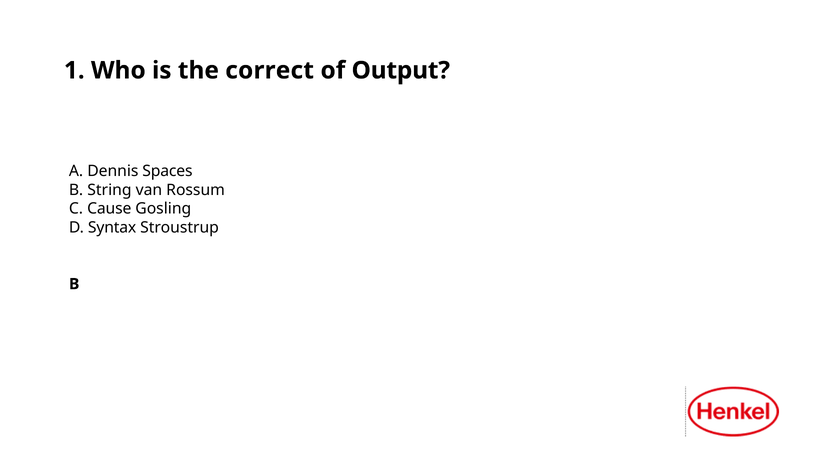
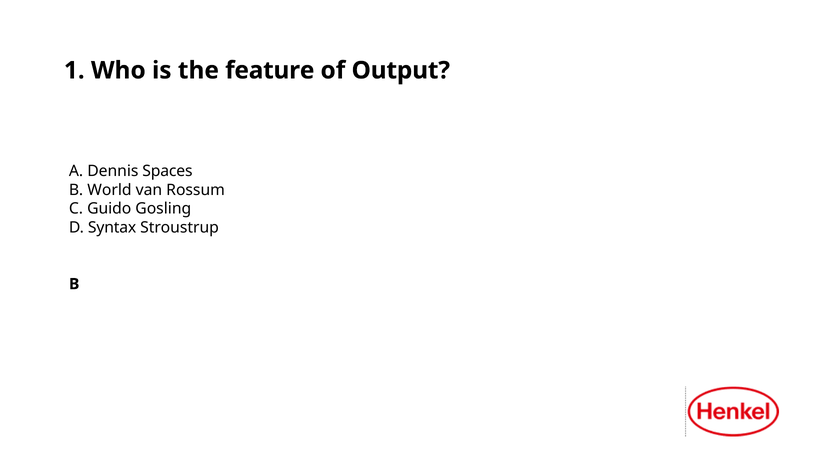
correct: correct -> feature
String: String -> World
Cause: Cause -> Guido
